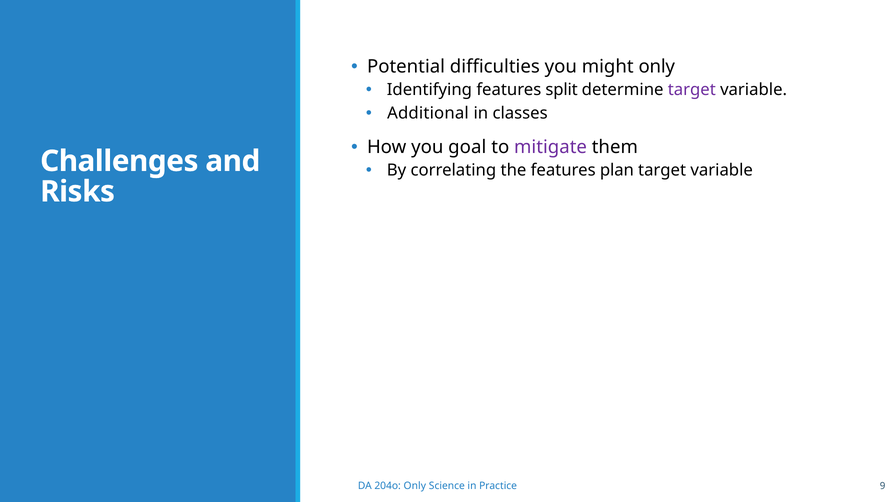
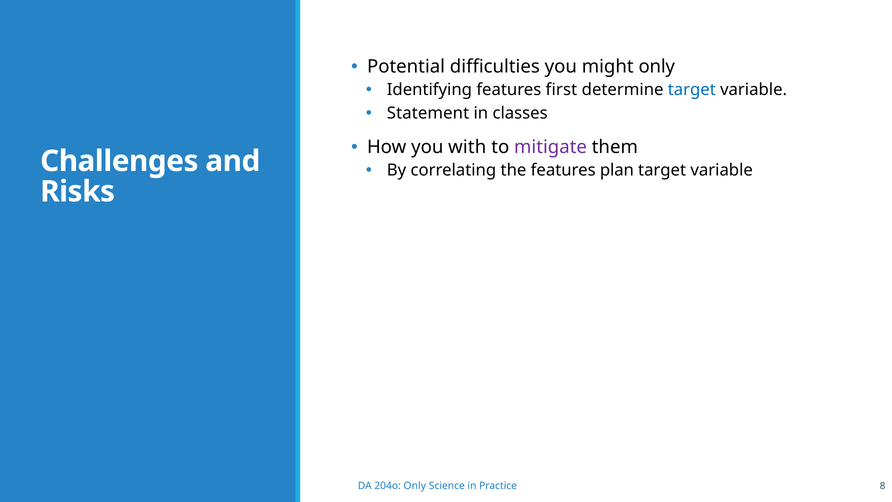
split: split -> first
target at (692, 90) colour: purple -> blue
Additional: Additional -> Statement
goal: goal -> with
9: 9 -> 8
